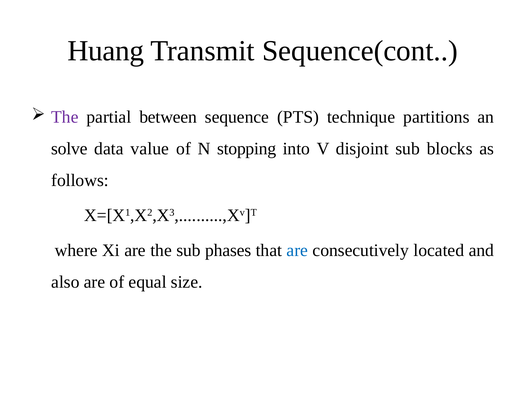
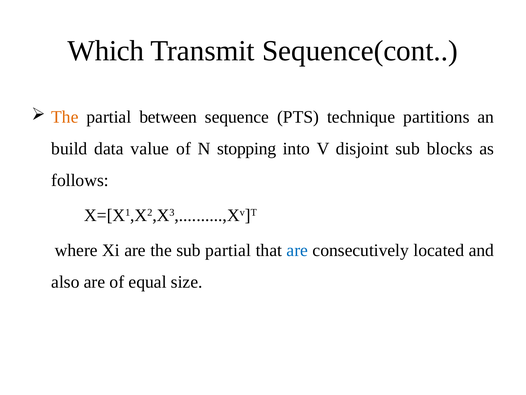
Huang: Huang -> Which
The at (65, 117) colour: purple -> orange
solve: solve -> build
sub phases: phases -> partial
